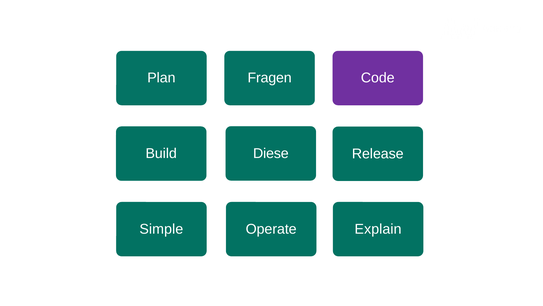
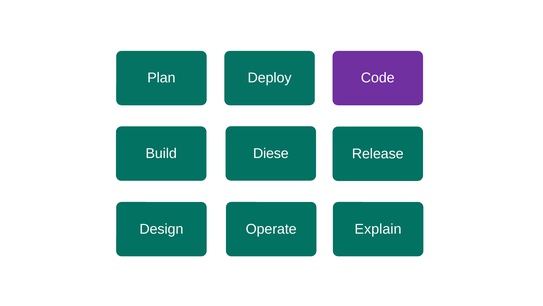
Fragen: Fragen -> Deploy
Simple: Simple -> Design
